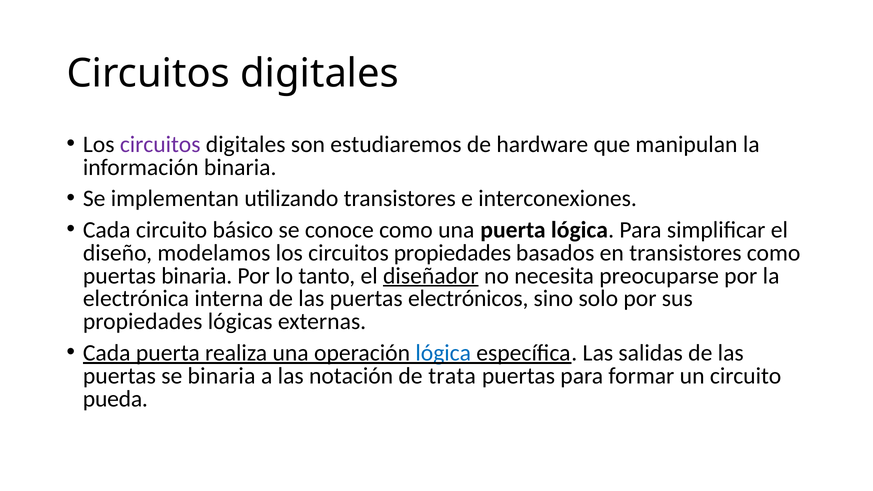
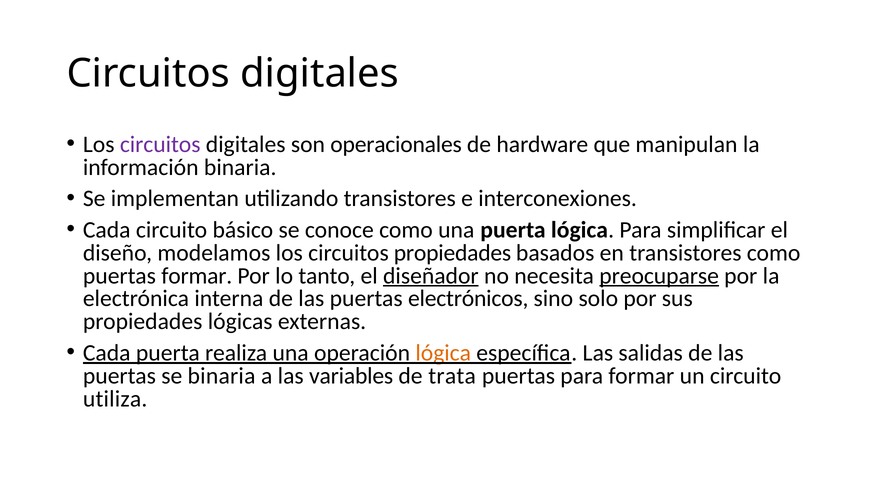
estudiaremos: estudiaremos -> operacionales
puertas binaria: binaria -> formar
preocuparse underline: none -> present
lógica at (443, 353) colour: blue -> orange
notación: notación -> variables
pueda: pueda -> utiliza
